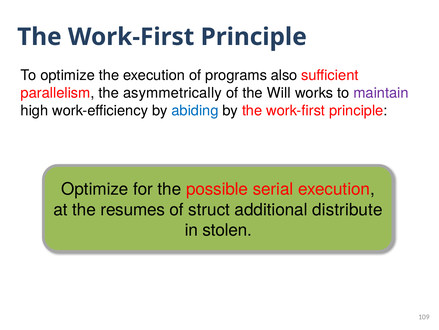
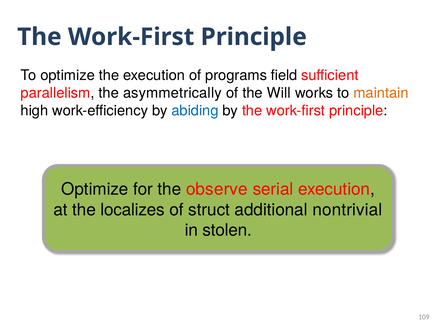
also: also -> field
maintain colour: purple -> orange
possible: possible -> observe
resumes: resumes -> localizes
distribute: distribute -> nontrivial
